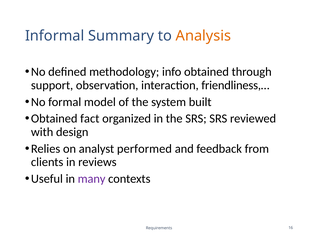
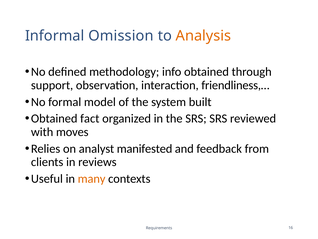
Summary: Summary -> Omission
design: design -> moves
performed: performed -> manifested
many colour: purple -> orange
